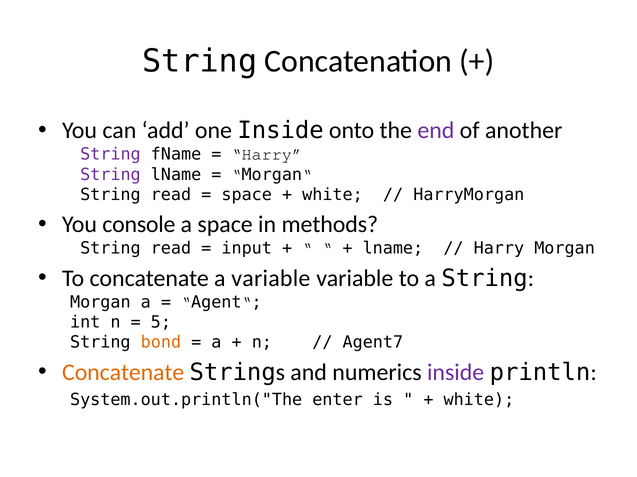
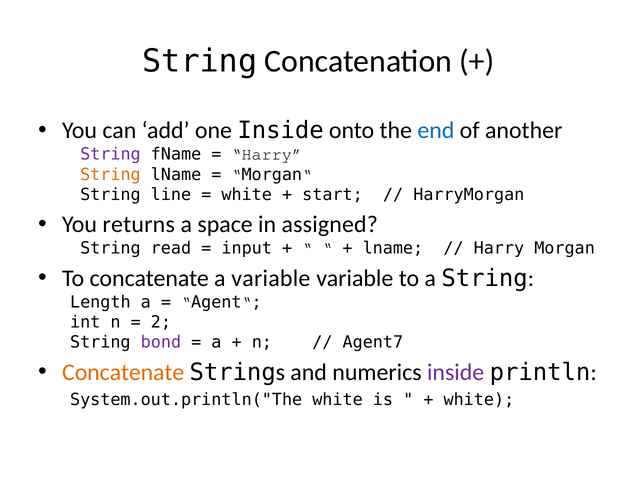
end colour: purple -> blue
String at (110, 175) colour: purple -> orange
read at (171, 195): read -> line
space at (247, 195): space -> white
white at (332, 195): white -> start
console: console -> returns
methods: methods -> assigned
Morgan at (100, 303): Morgan -> Length
5: 5 -> 2
bond colour: orange -> purple
System.out.println("The enter: enter -> white
